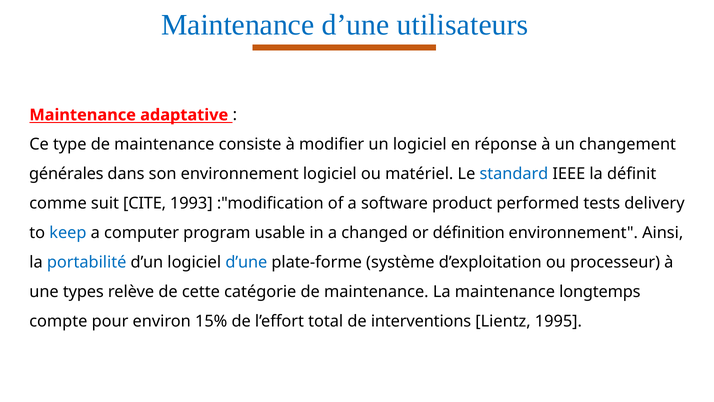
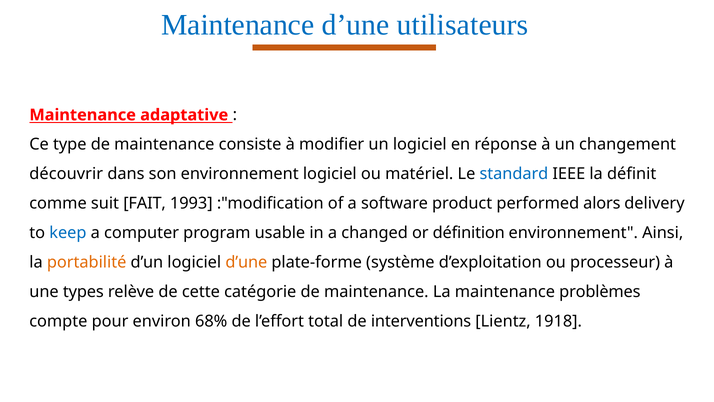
générales: générales -> découvrir
CITE: CITE -> FAIT
tests: tests -> alors
portabilité colour: blue -> orange
d’une at (246, 262) colour: blue -> orange
longtemps: longtemps -> problèmes
15%: 15% -> 68%
1995: 1995 -> 1918
